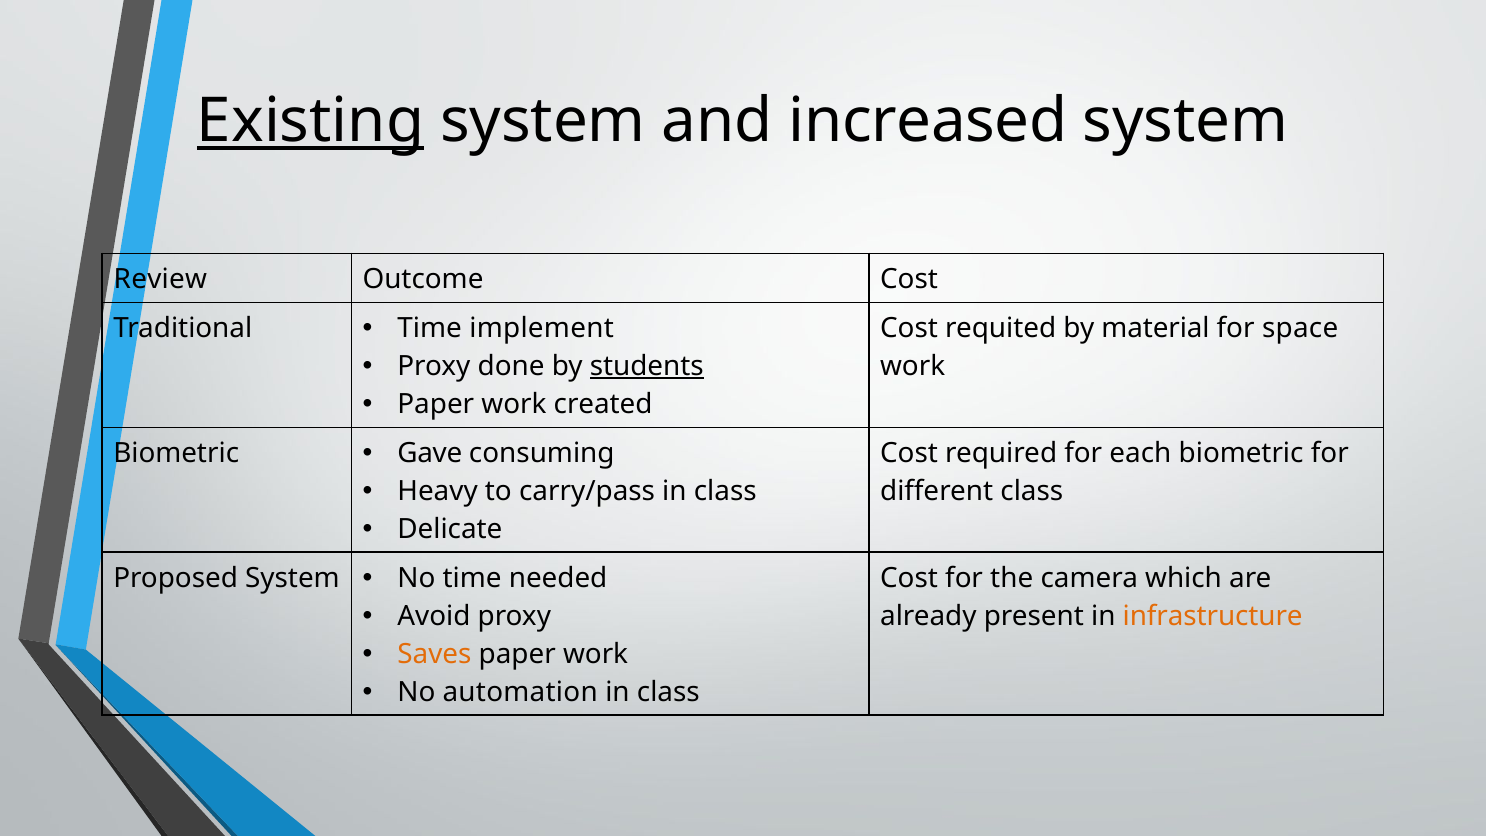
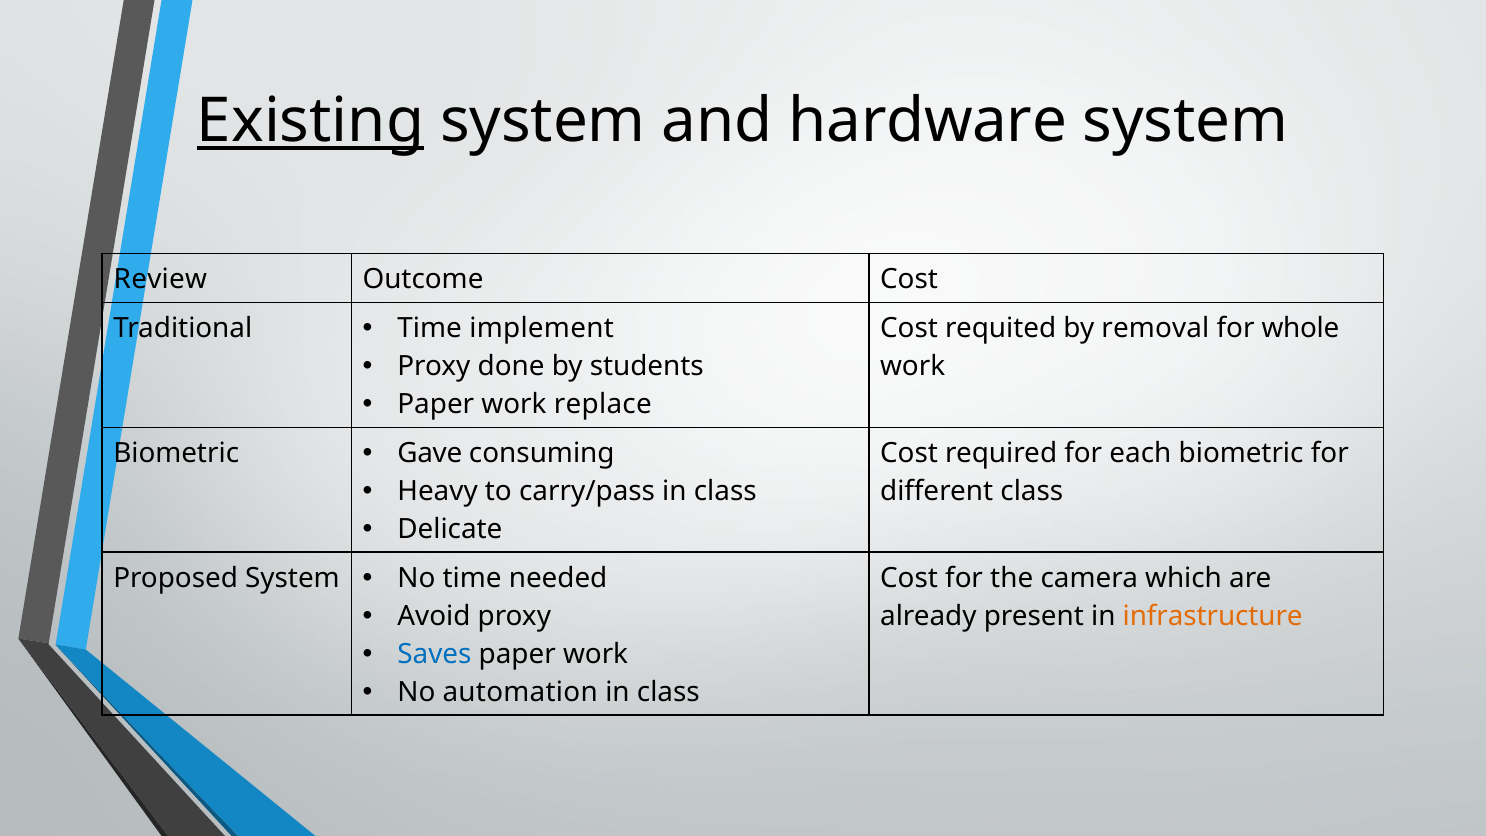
increased: increased -> hardware
material: material -> removal
space: space -> whole
students underline: present -> none
created: created -> replace
Saves colour: orange -> blue
